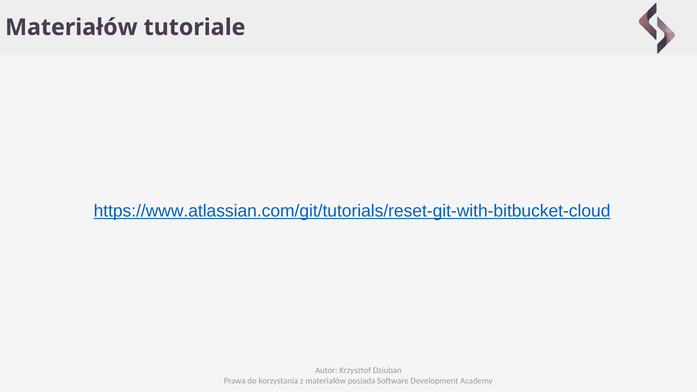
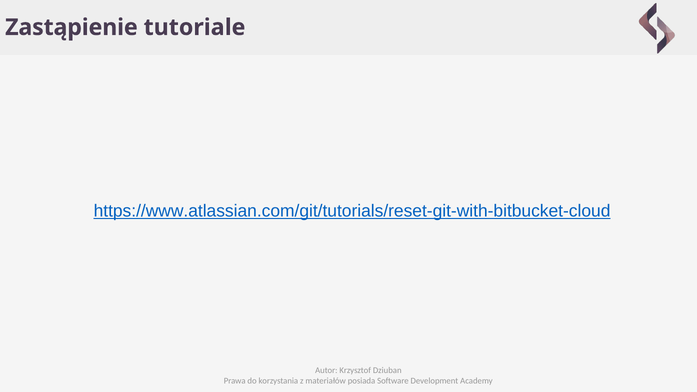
Materiałów at (71, 27): Materiałów -> Zastąpienie
